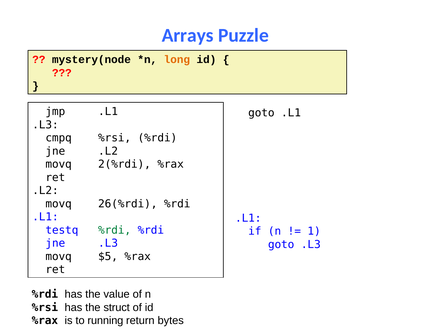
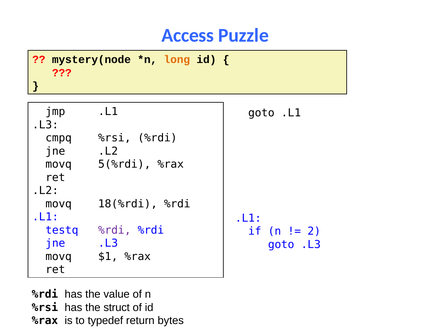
Arrays: Arrays -> Access
2(%rdi: 2(%rdi -> 5(%rdi
26(%rdi: 26(%rdi -> 18(%rdi
%rdi at (115, 230) colour: green -> purple
1: 1 -> 2
$5: $5 -> $1
running: running -> typedef
